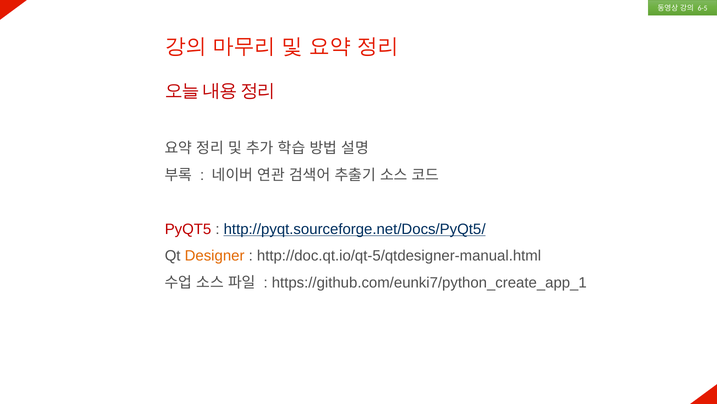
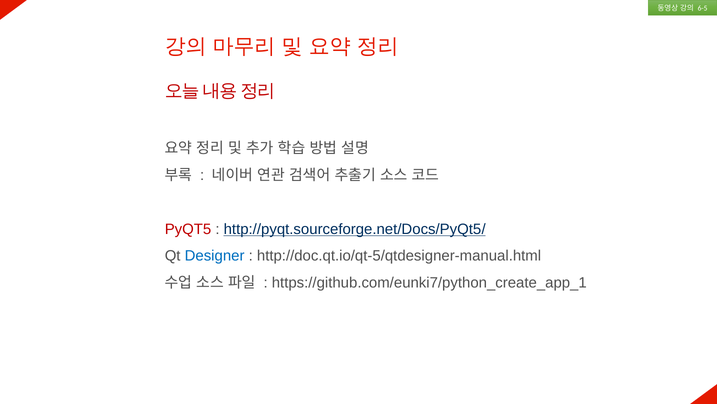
Designer colour: orange -> blue
